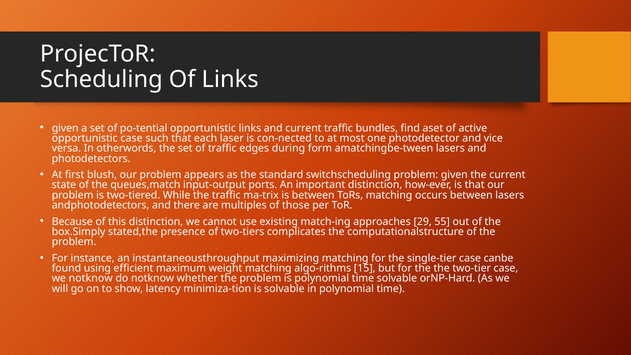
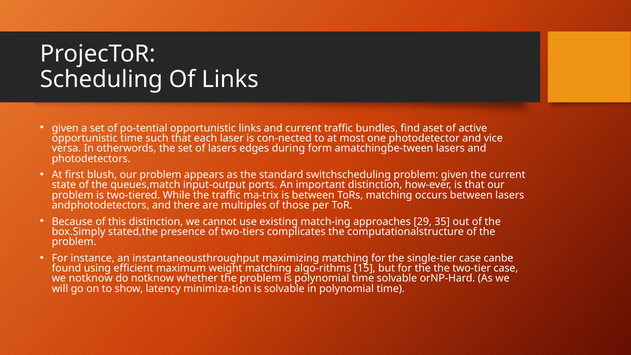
opportunistic case: case -> time
of traffic: traffic -> lasers
55: 55 -> 35
